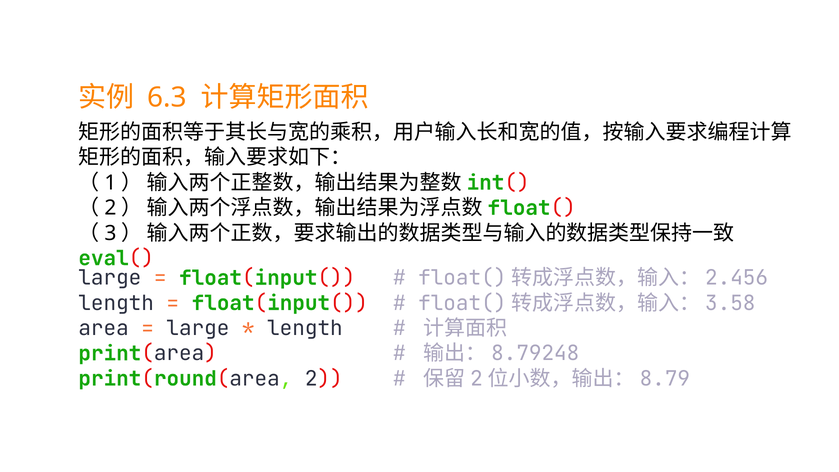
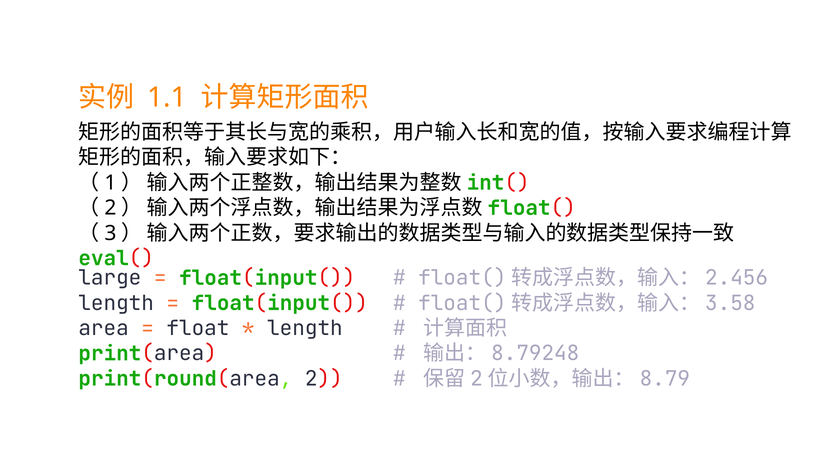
6.3: 6.3 -> 1.1
large at (198, 328): large -> float
